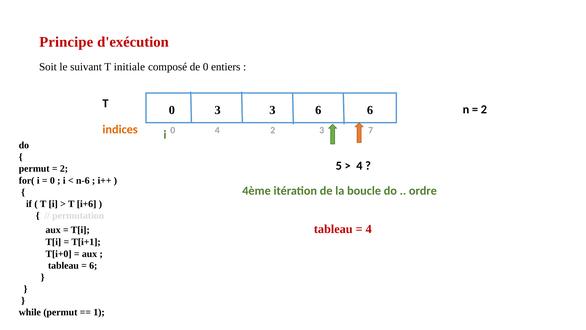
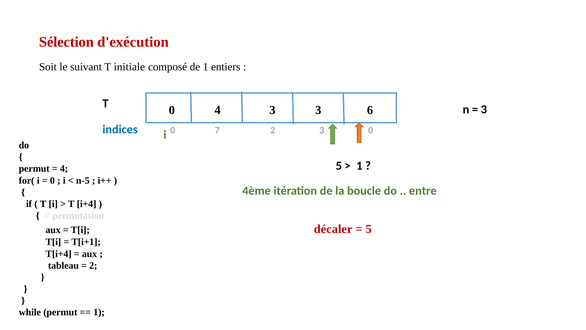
Principe: Principe -> Sélection
de 0: 0 -> 1
2 at (484, 109): 2 -> 3
0 3: 3 -> 4
3 6: 6 -> 3
indices colour: orange -> blue
0 4: 4 -> 7
2 3 7: 7 -> 0
4 at (359, 166): 4 -> 1
2 at (64, 169): 2 -> 4
n-6: n-6 -> n-5
ordre: ordre -> entre
i+6: i+6 -> i+4
T[i tableau: tableau -> décaler
4 at (369, 229): 4 -> 5
T[i+0: T[i+0 -> T[i+4
6 at (93, 265): 6 -> 2
